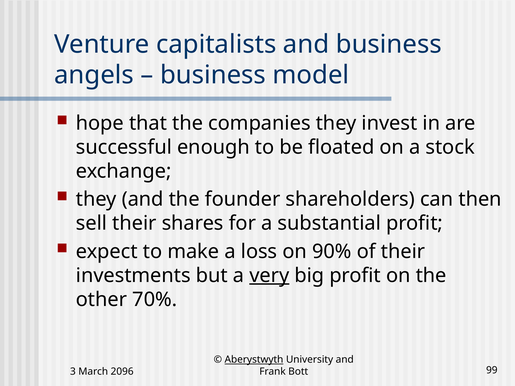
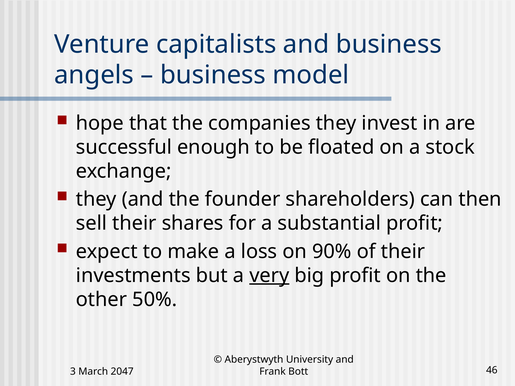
70%: 70% -> 50%
Aberystwyth underline: present -> none
2096: 2096 -> 2047
99: 99 -> 46
